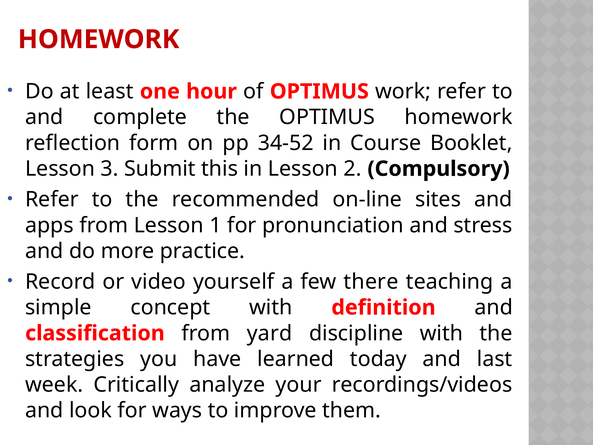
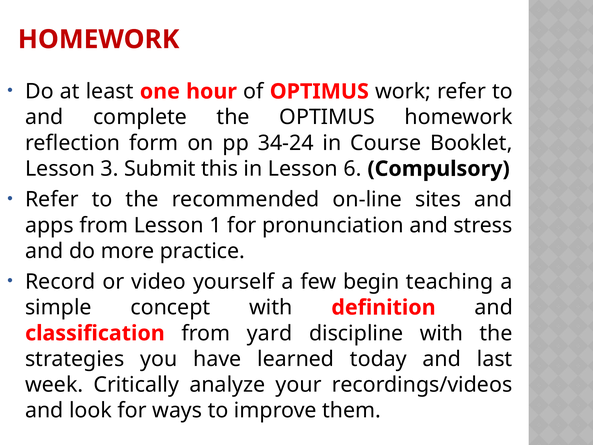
34-52: 34-52 -> 34-24
2: 2 -> 6
there: there -> begin
